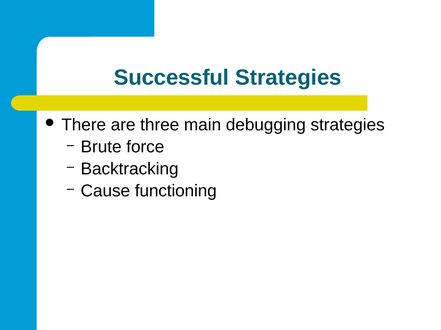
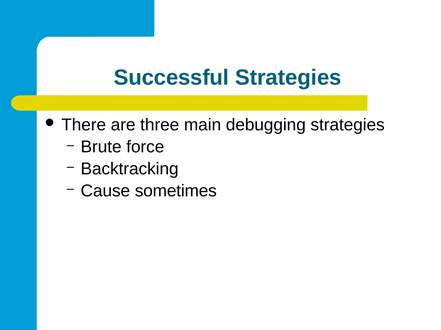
functioning: functioning -> sometimes
